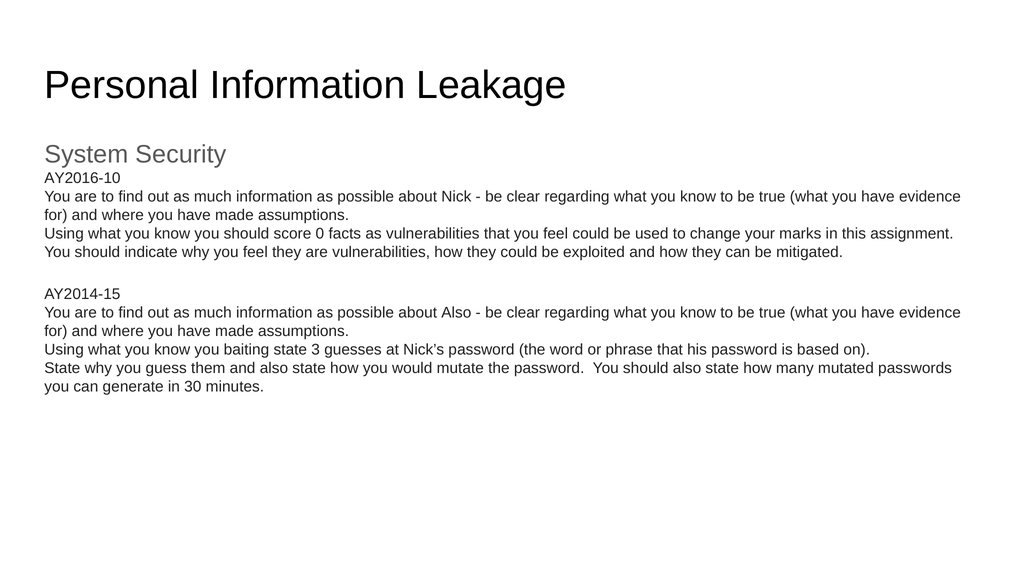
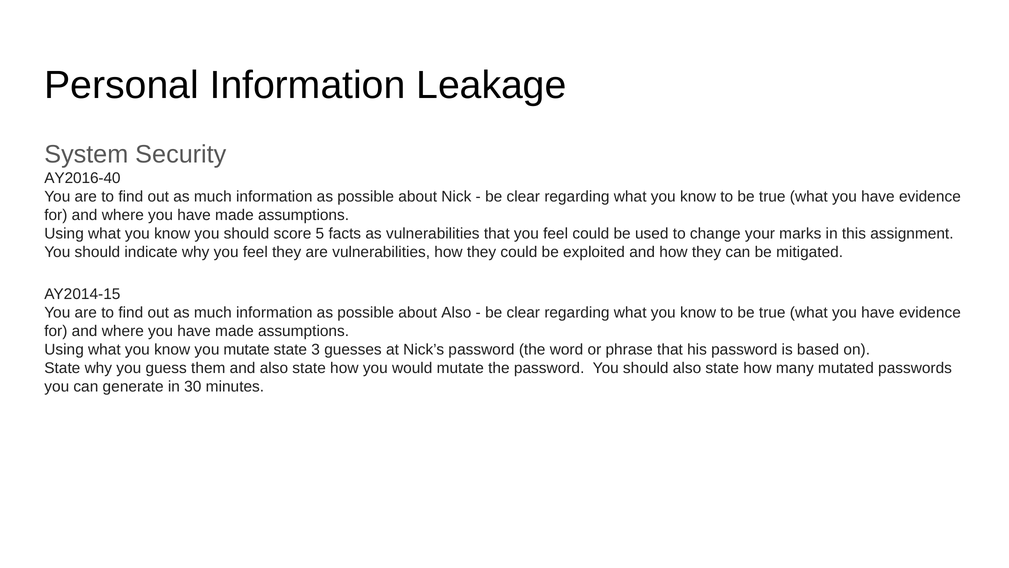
AY2016-10: AY2016-10 -> AY2016-40
0: 0 -> 5
you baiting: baiting -> mutate
